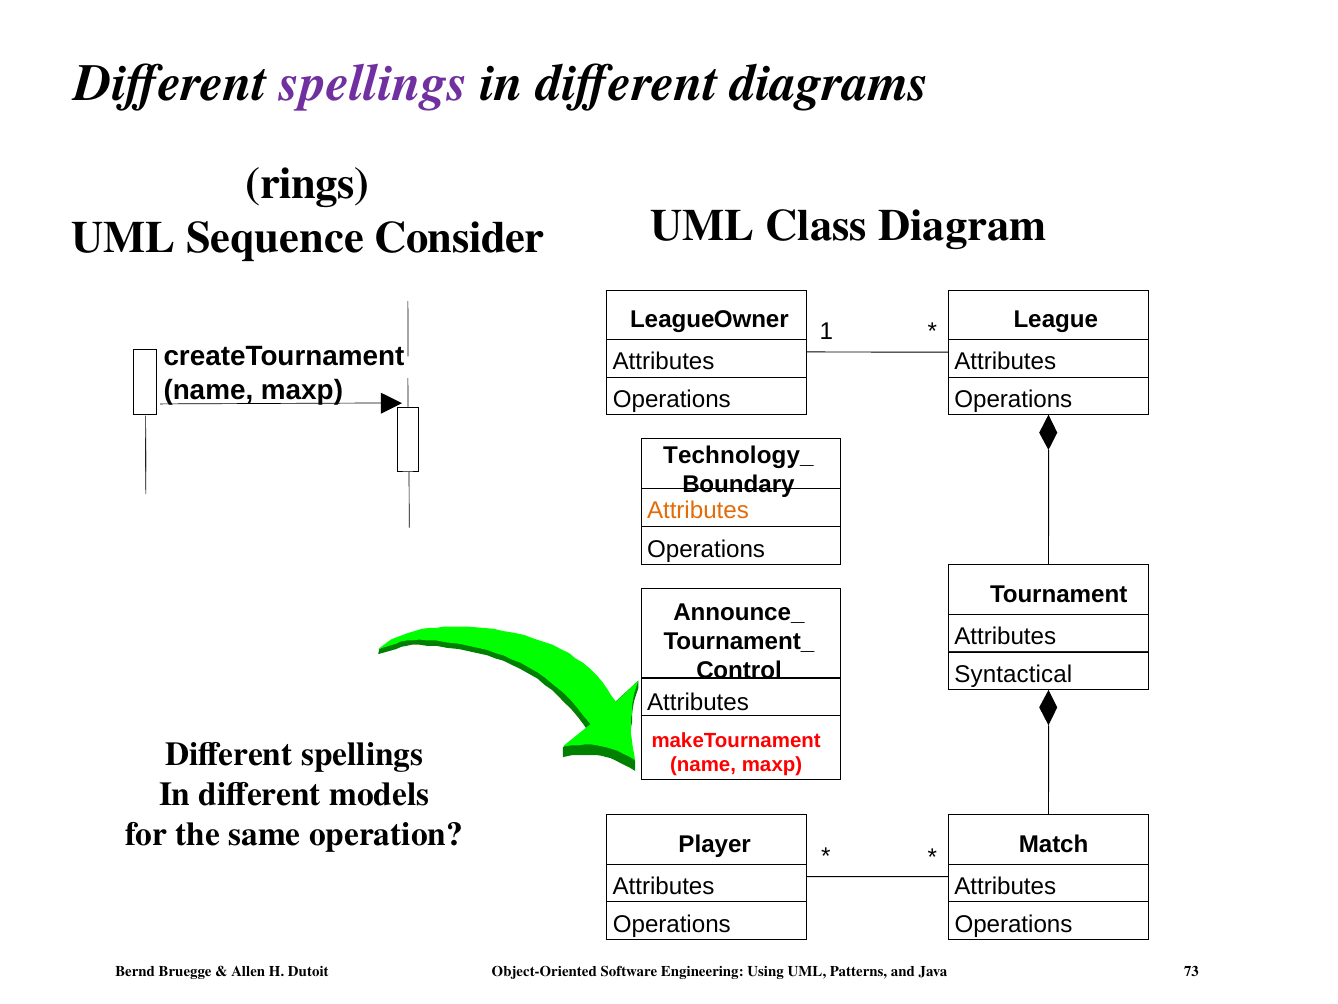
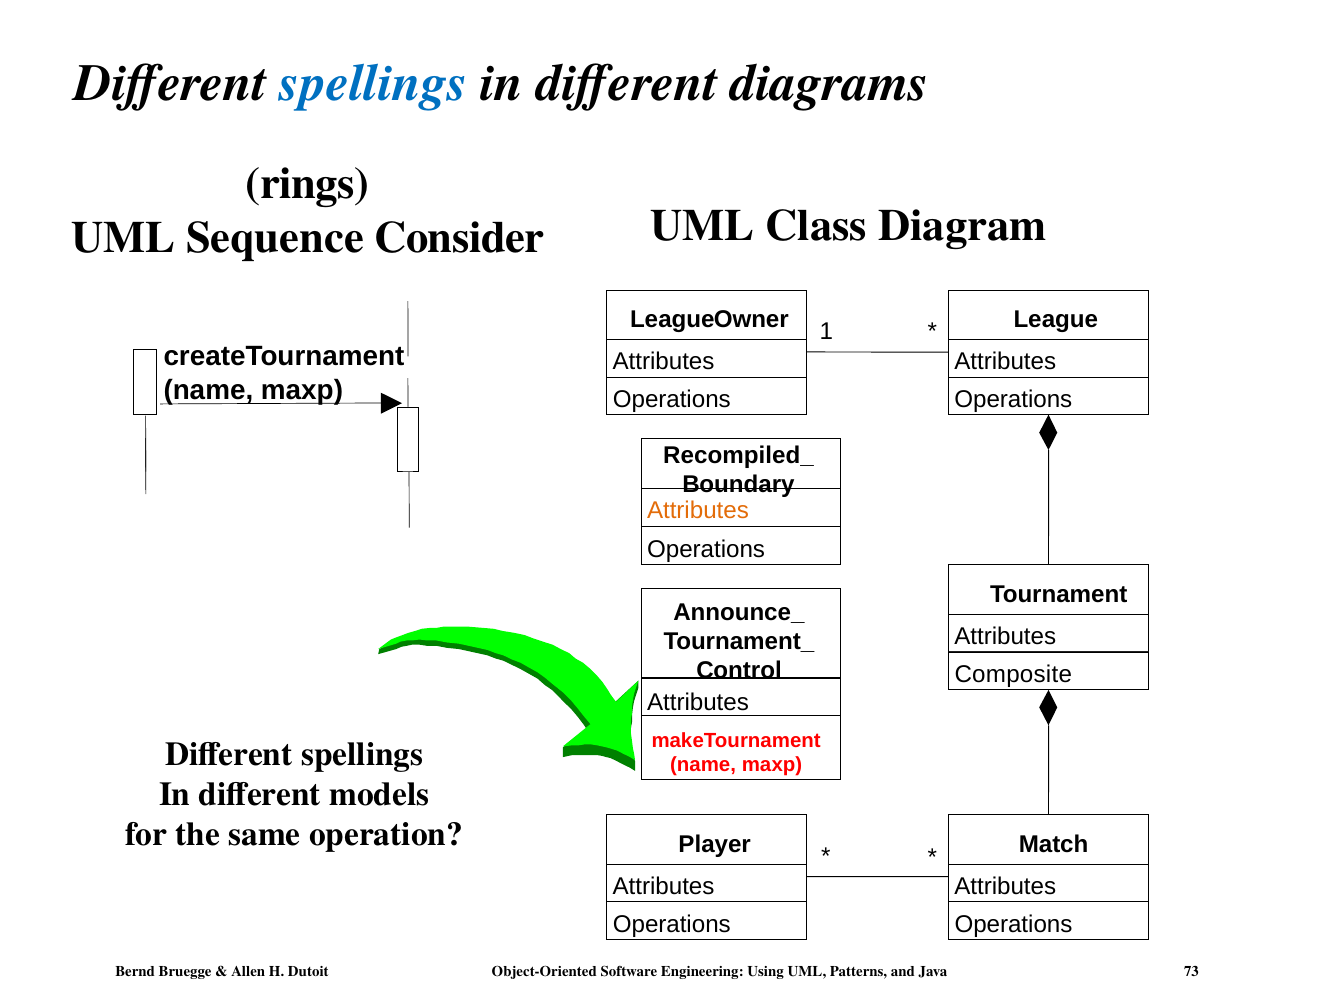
spellings at (374, 84) colour: purple -> blue
Technology_: Technology_ -> Recompiled_
Syntactical: Syntactical -> Composite
